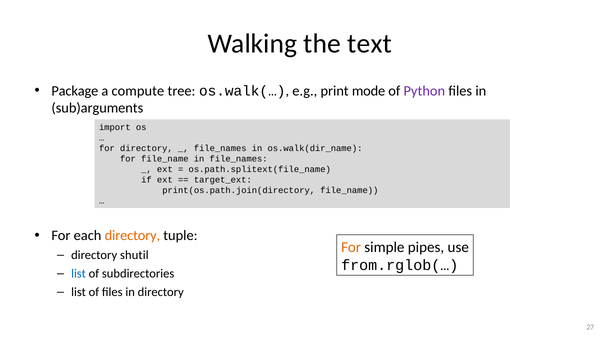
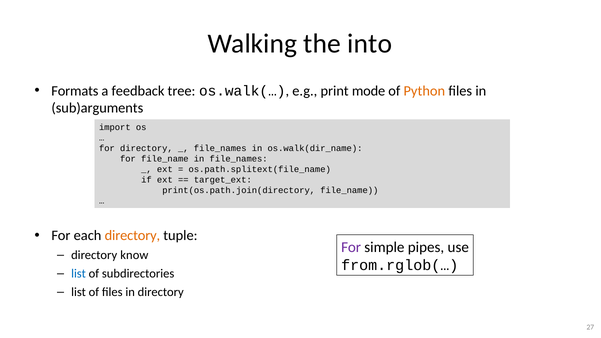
text: text -> into
Package: Package -> Formats
compute: compute -> feedback
Python colour: purple -> orange
For at (351, 247) colour: orange -> purple
shutil: shutil -> know
